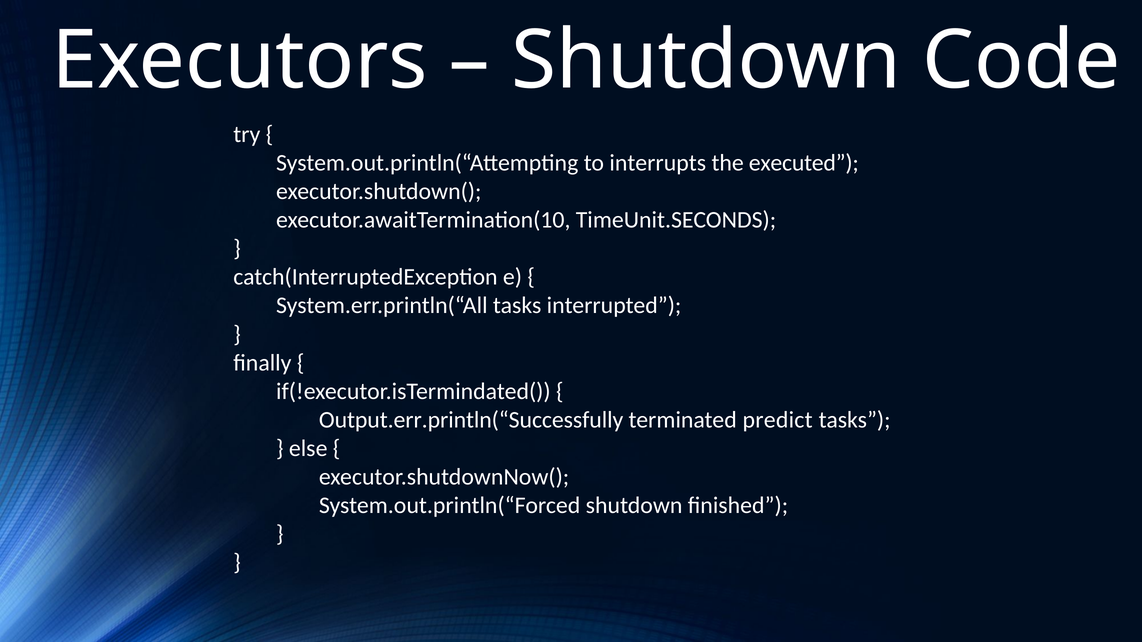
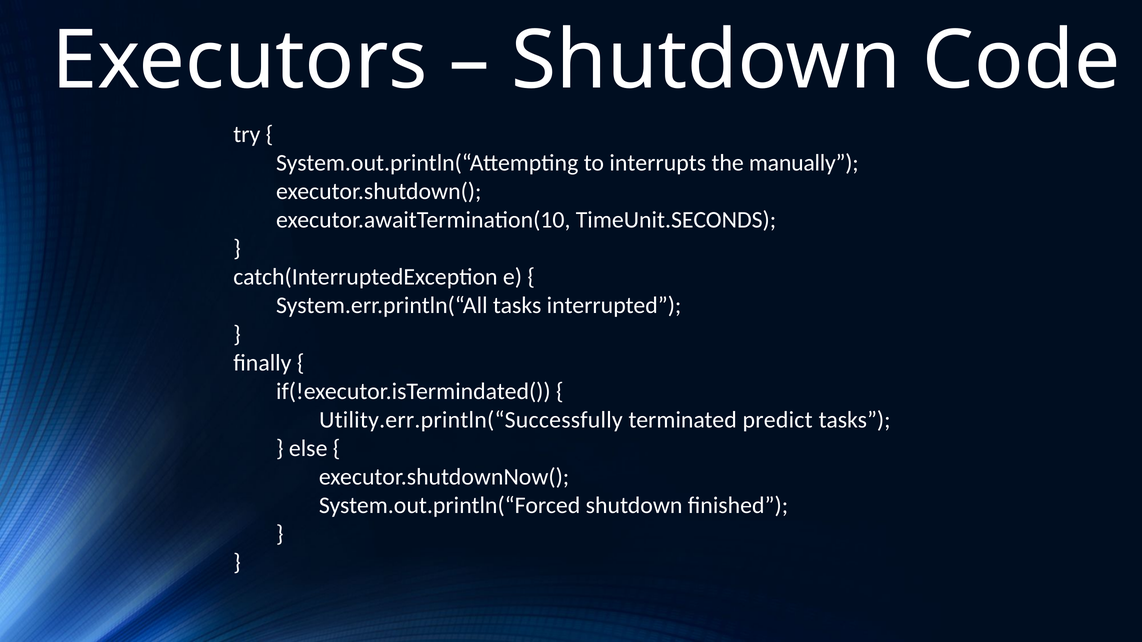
executed: executed -> manually
Output.err.println(“Successfully: Output.err.println(“Successfully -> Utility.err.println(“Successfully
